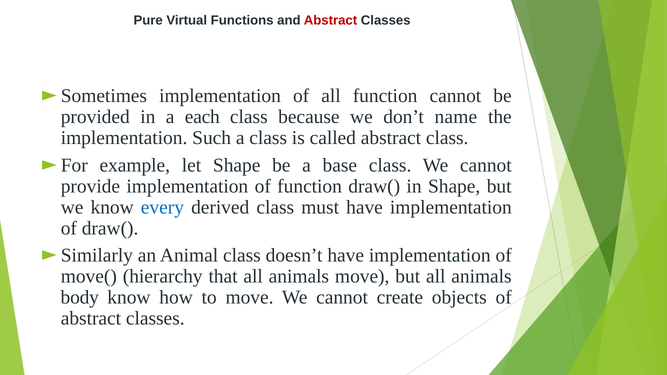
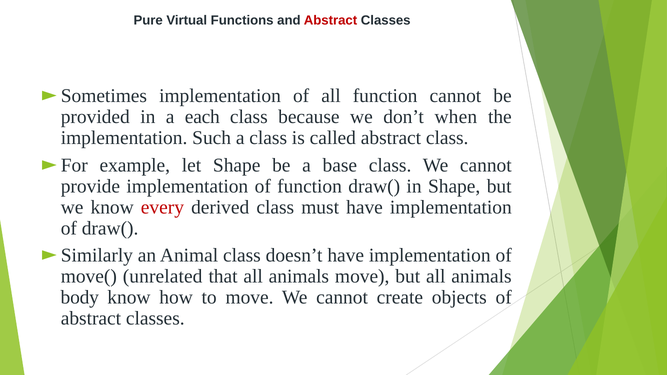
name: name -> when
every colour: blue -> red
hierarchy: hierarchy -> unrelated
